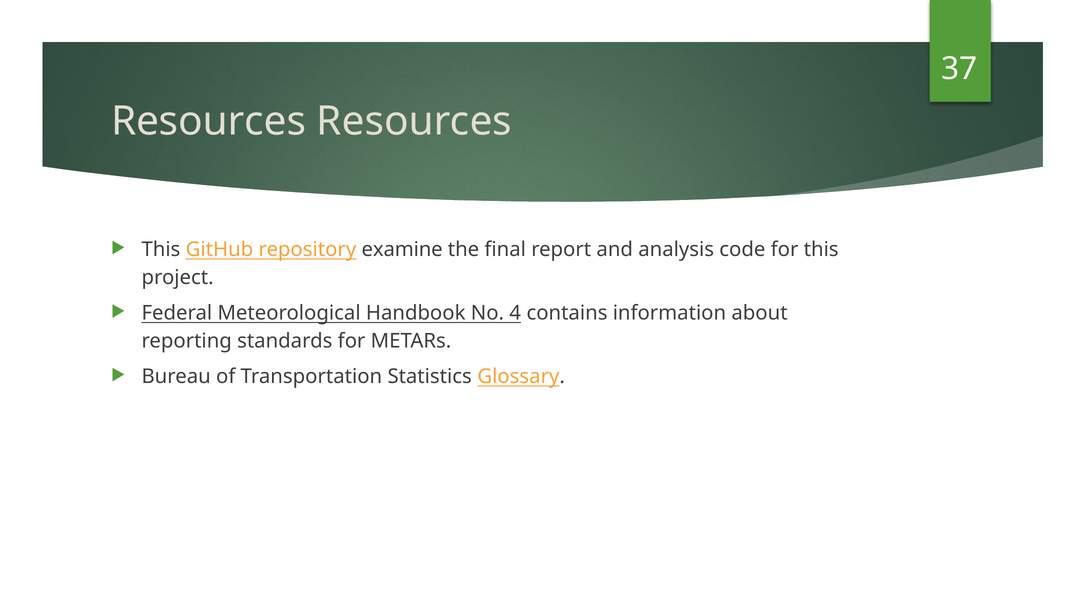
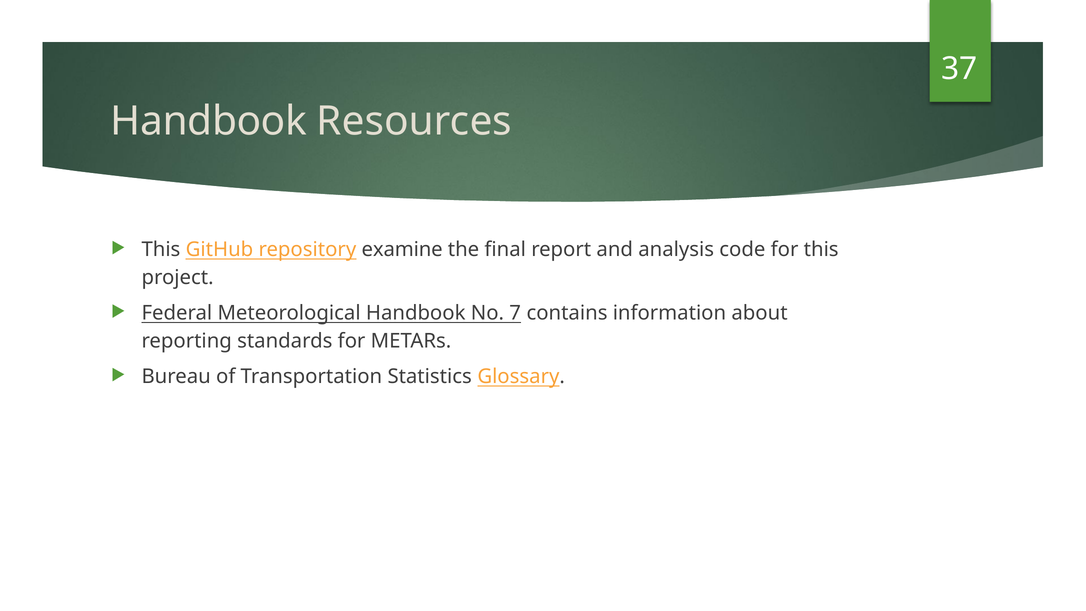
Resources at (209, 121): Resources -> Handbook
4: 4 -> 7
